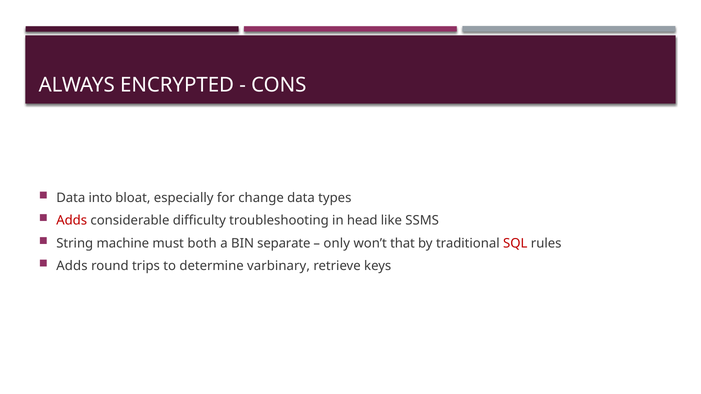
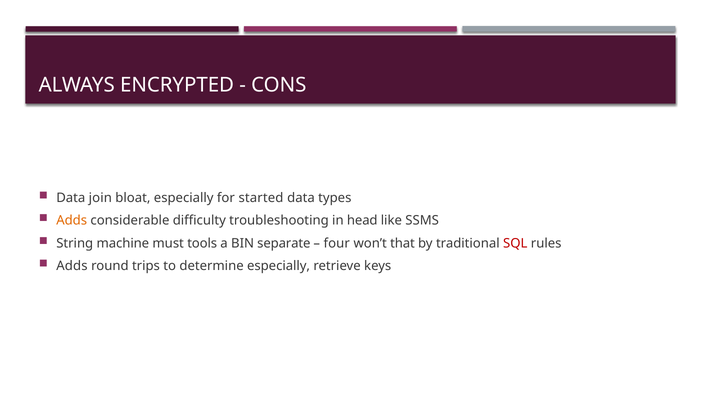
into: into -> join
change: change -> started
Adds at (72, 221) colour: red -> orange
both: both -> tools
only: only -> four
determine varbinary: varbinary -> especially
